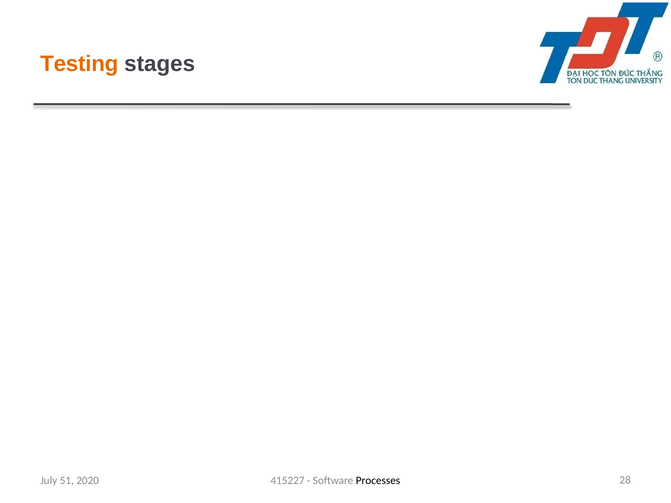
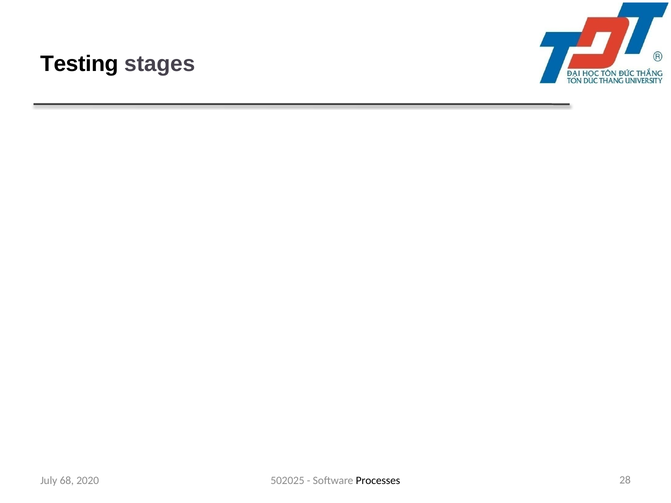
Testing at (79, 64) colour: orange -> black
51: 51 -> 68
415227: 415227 -> 502025
